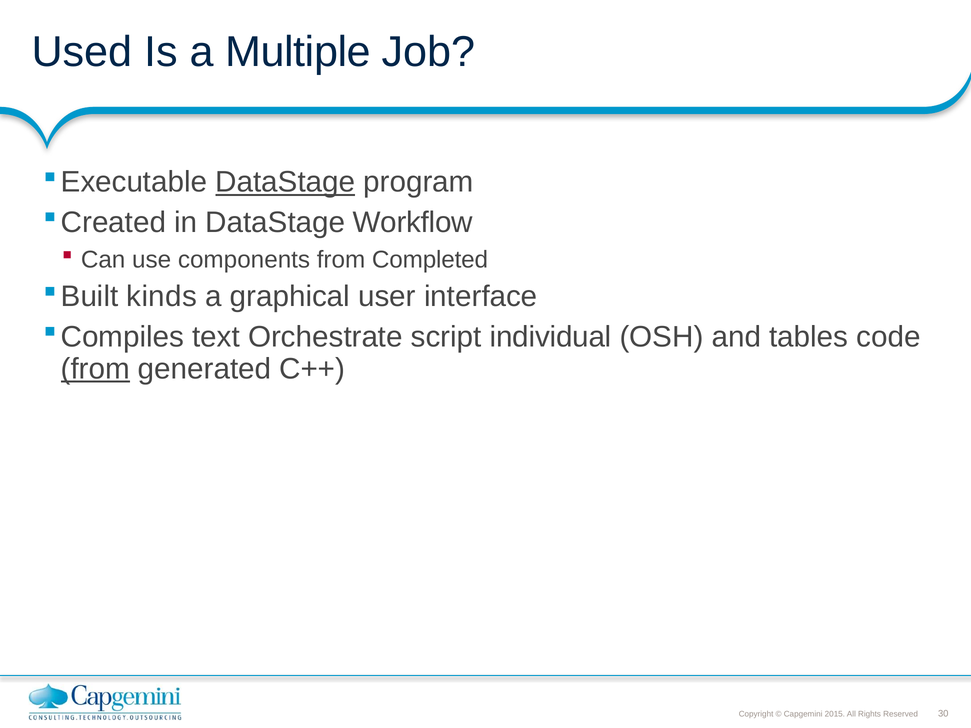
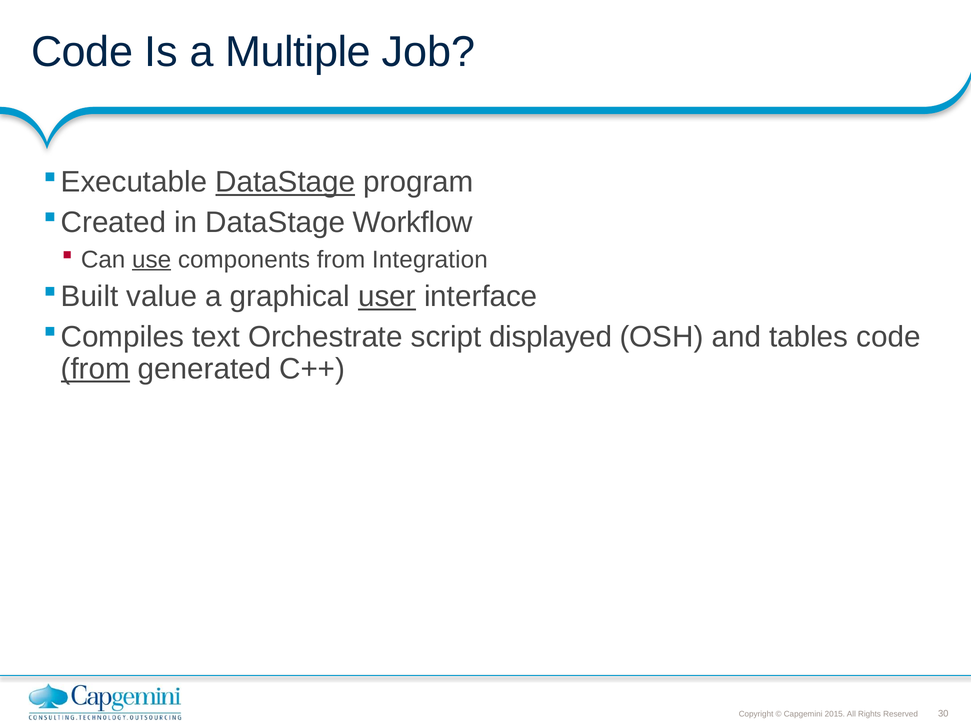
Used at (82, 52): Used -> Code
use underline: none -> present
Completed: Completed -> Integration
kinds: kinds -> value
user underline: none -> present
individual: individual -> displayed
